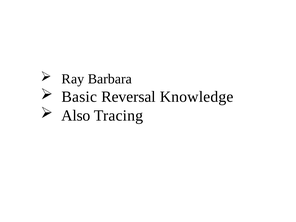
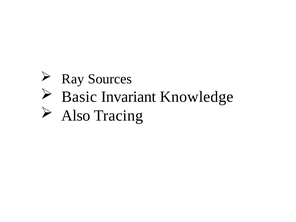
Barbara: Barbara -> Sources
Reversal: Reversal -> Invariant
